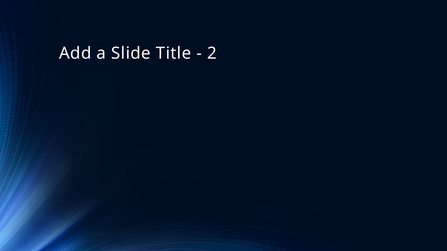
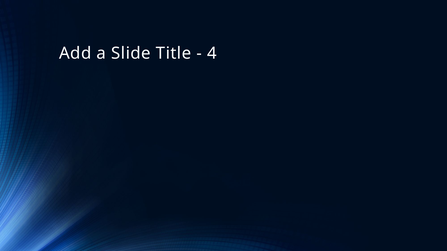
2: 2 -> 4
